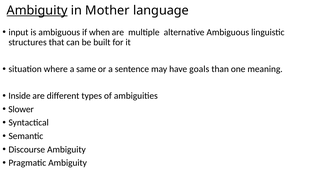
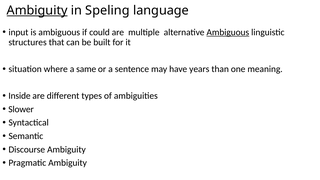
Mother: Mother -> Speling
when: when -> could
Ambiguous at (228, 32) underline: none -> present
goals: goals -> years
